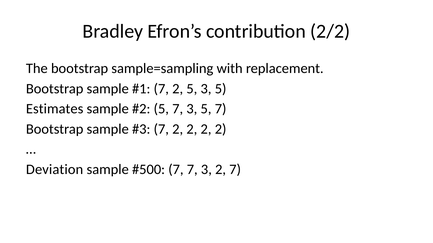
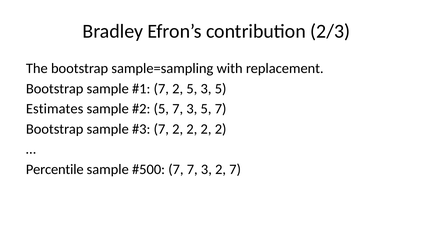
2/2: 2/2 -> 2/3
Deviation: Deviation -> Percentile
